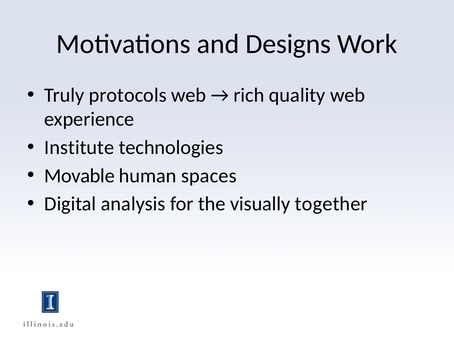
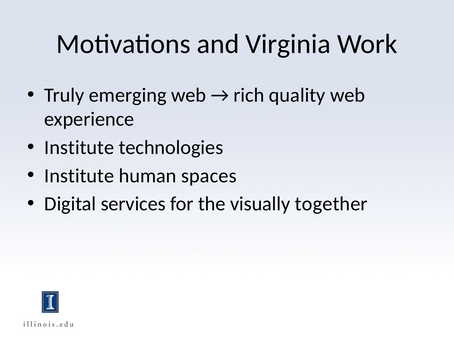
Designs: Designs -> Virginia
protocols: protocols -> emerging
Movable at (79, 176): Movable -> Institute
analysis: analysis -> services
